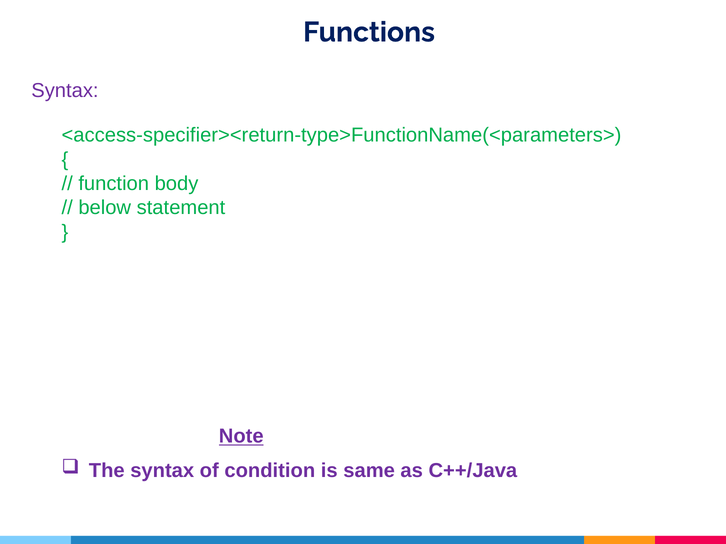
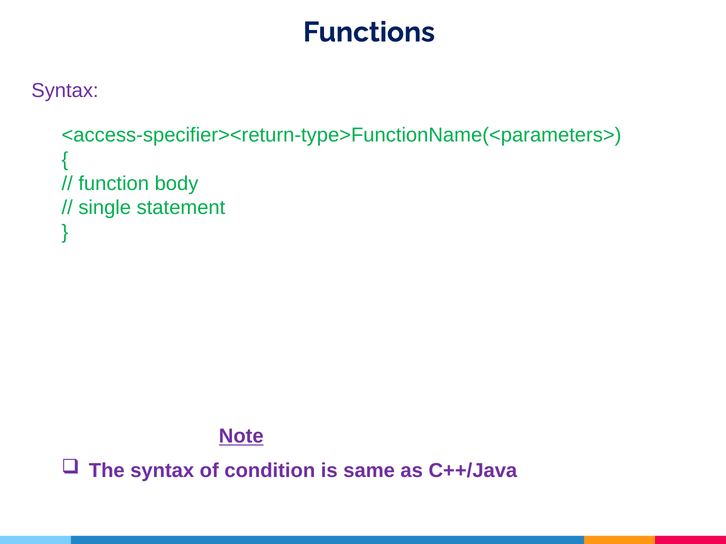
below: below -> single
